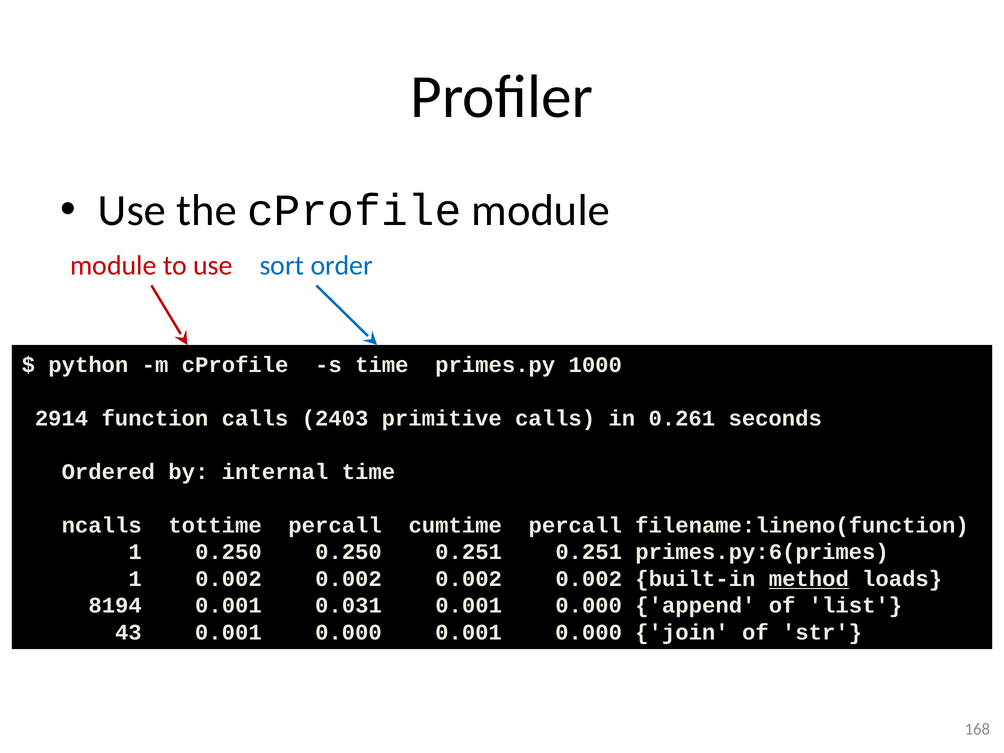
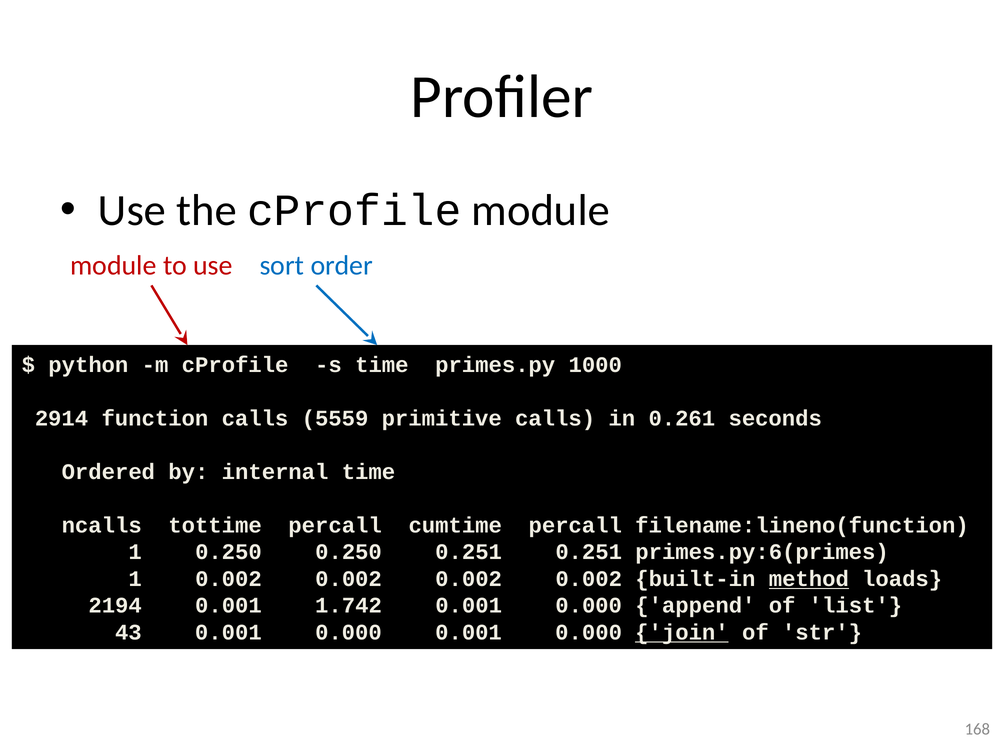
2403: 2403 -> 5559
8194: 8194 -> 2194
0.031: 0.031 -> 1.742
join underline: none -> present
